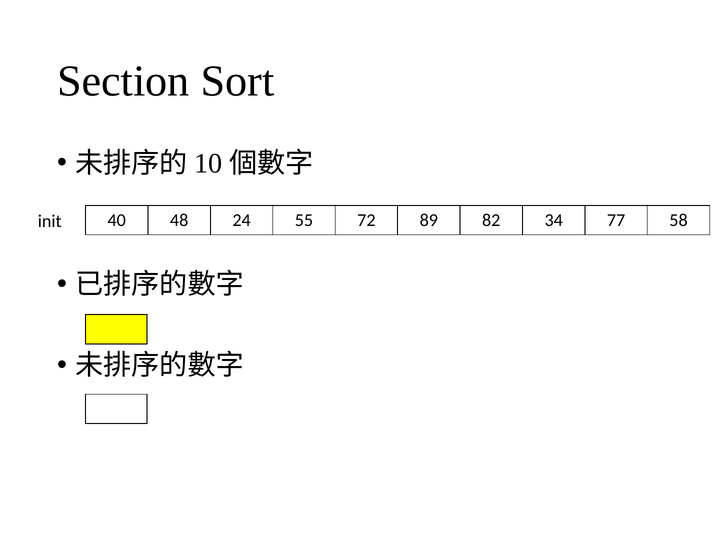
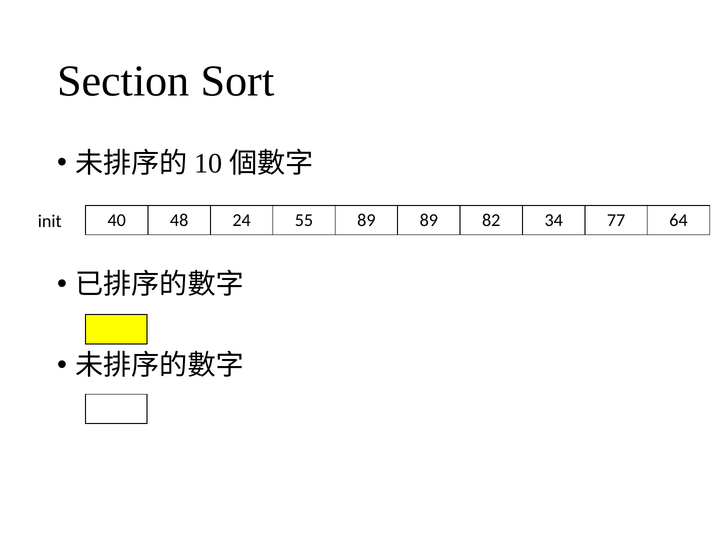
55 72: 72 -> 89
58: 58 -> 64
